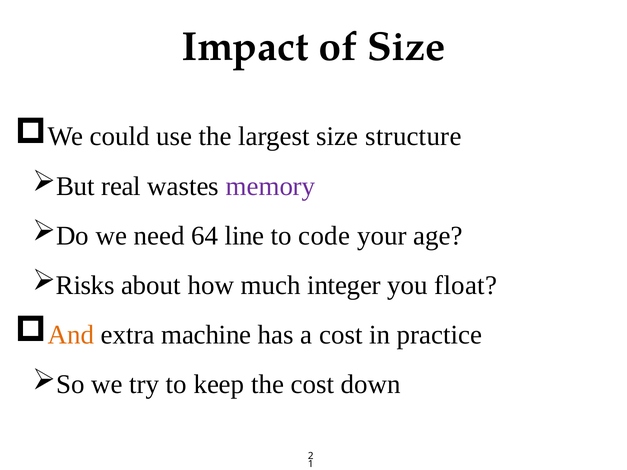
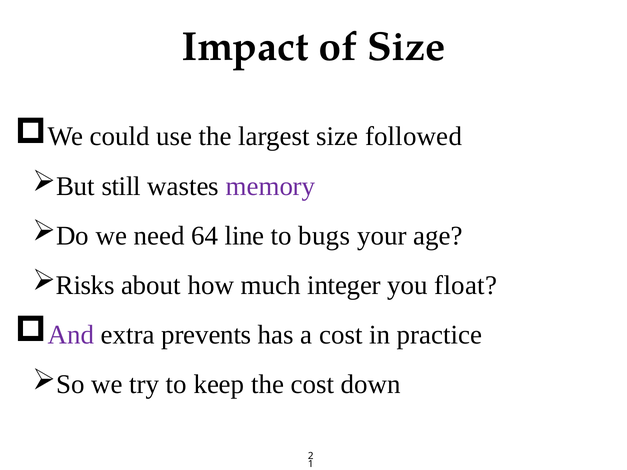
structure: structure -> followed
real: real -> still
code: code -> bugs
And colour: orange -> purple
machine: machine -> prevents
